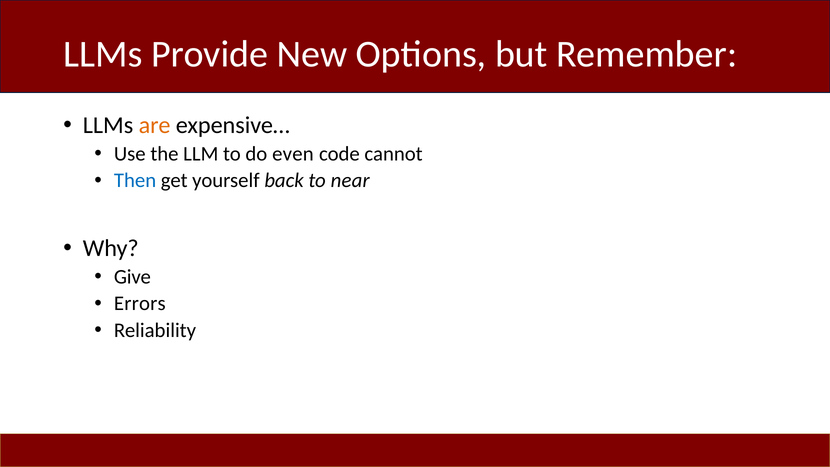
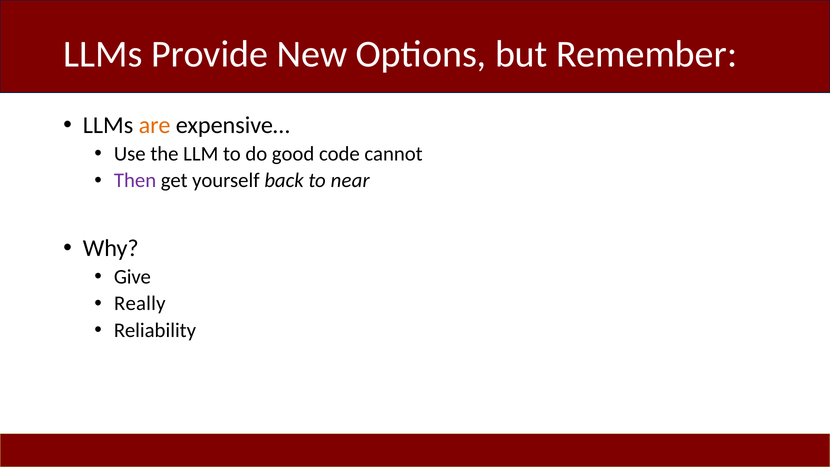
even: even -> good
Then colour: blue -> purple
Errors: Errors -> Really
